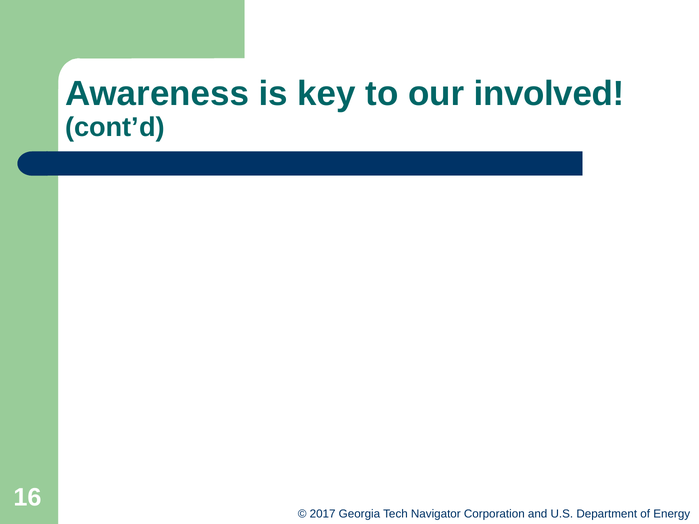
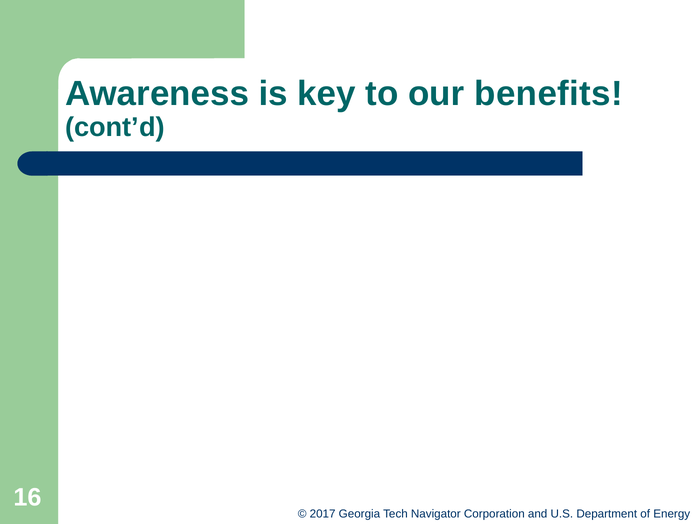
involved: involved -> benefits
